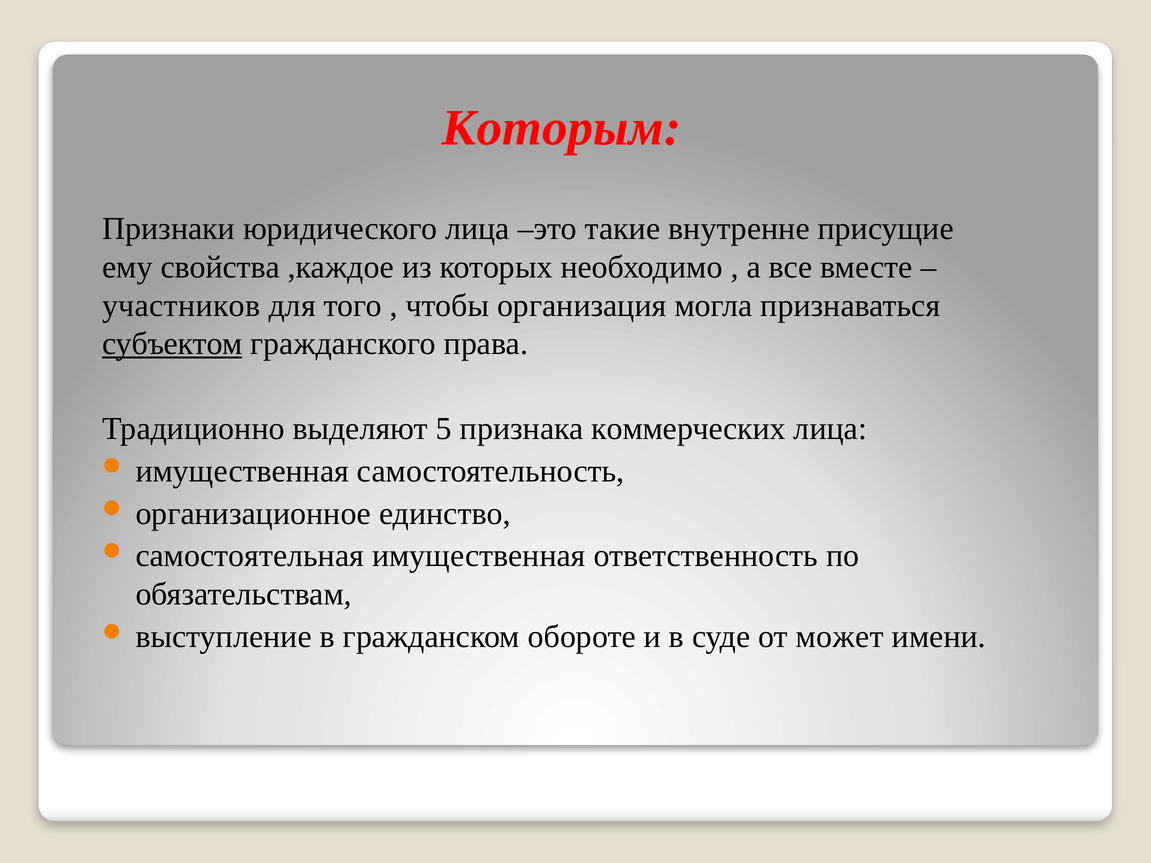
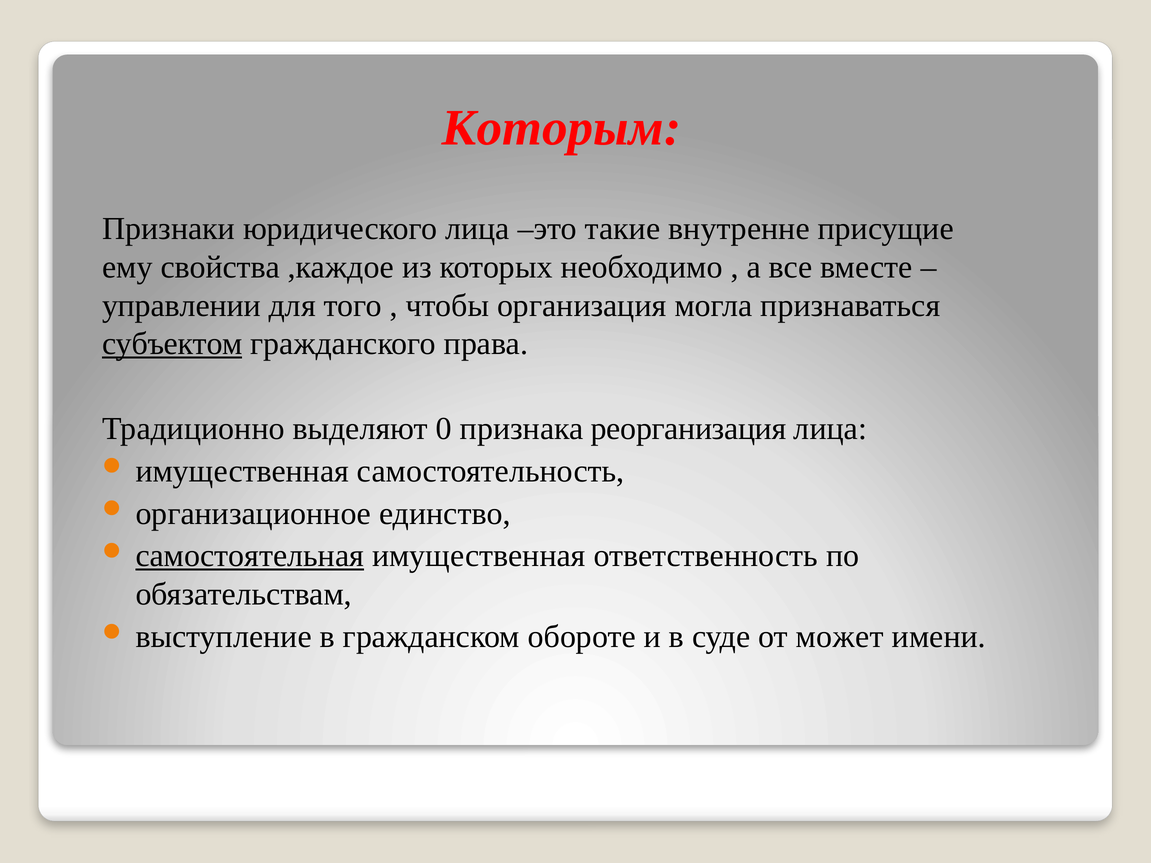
участников: участников -> управлении
5: 5 -> 0
коммерческих: коммерческих -> реорганизация
самостоятельная underline: none -> present
